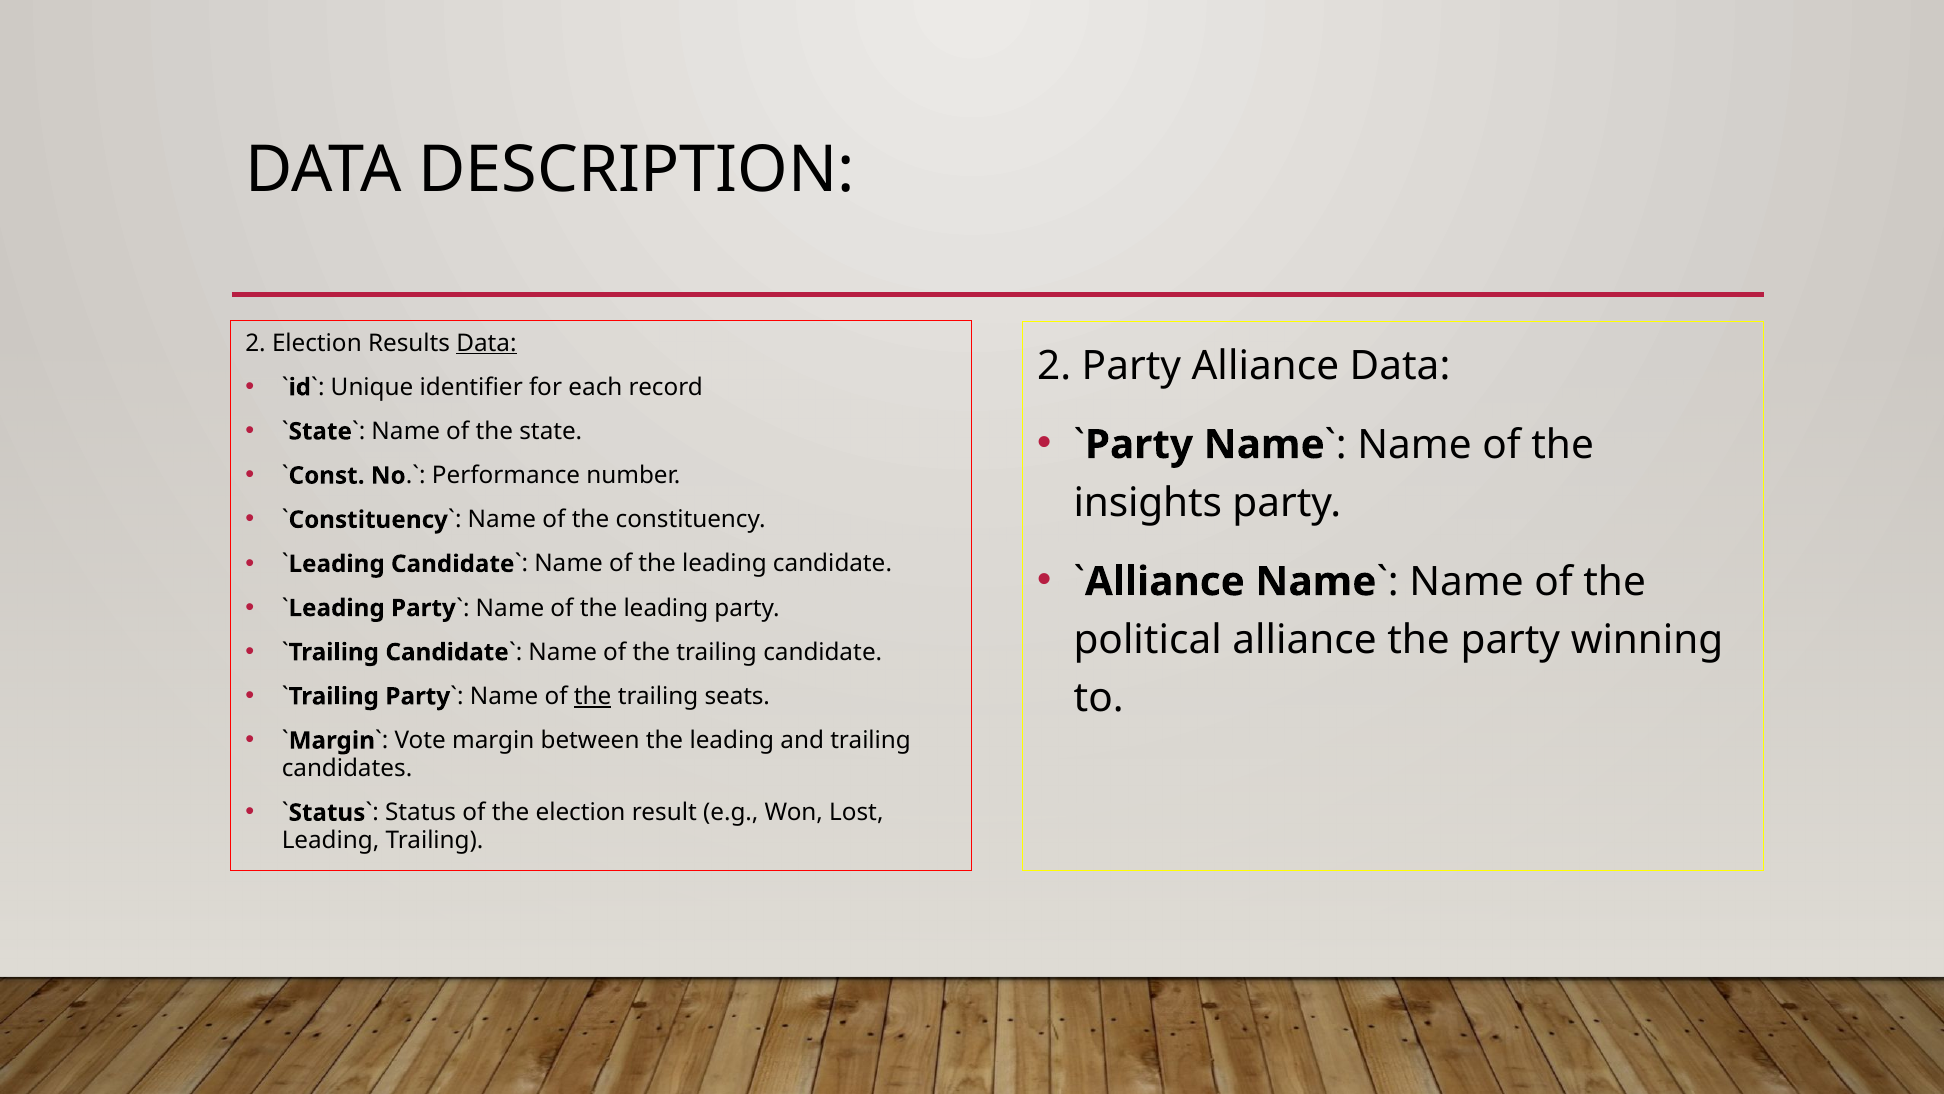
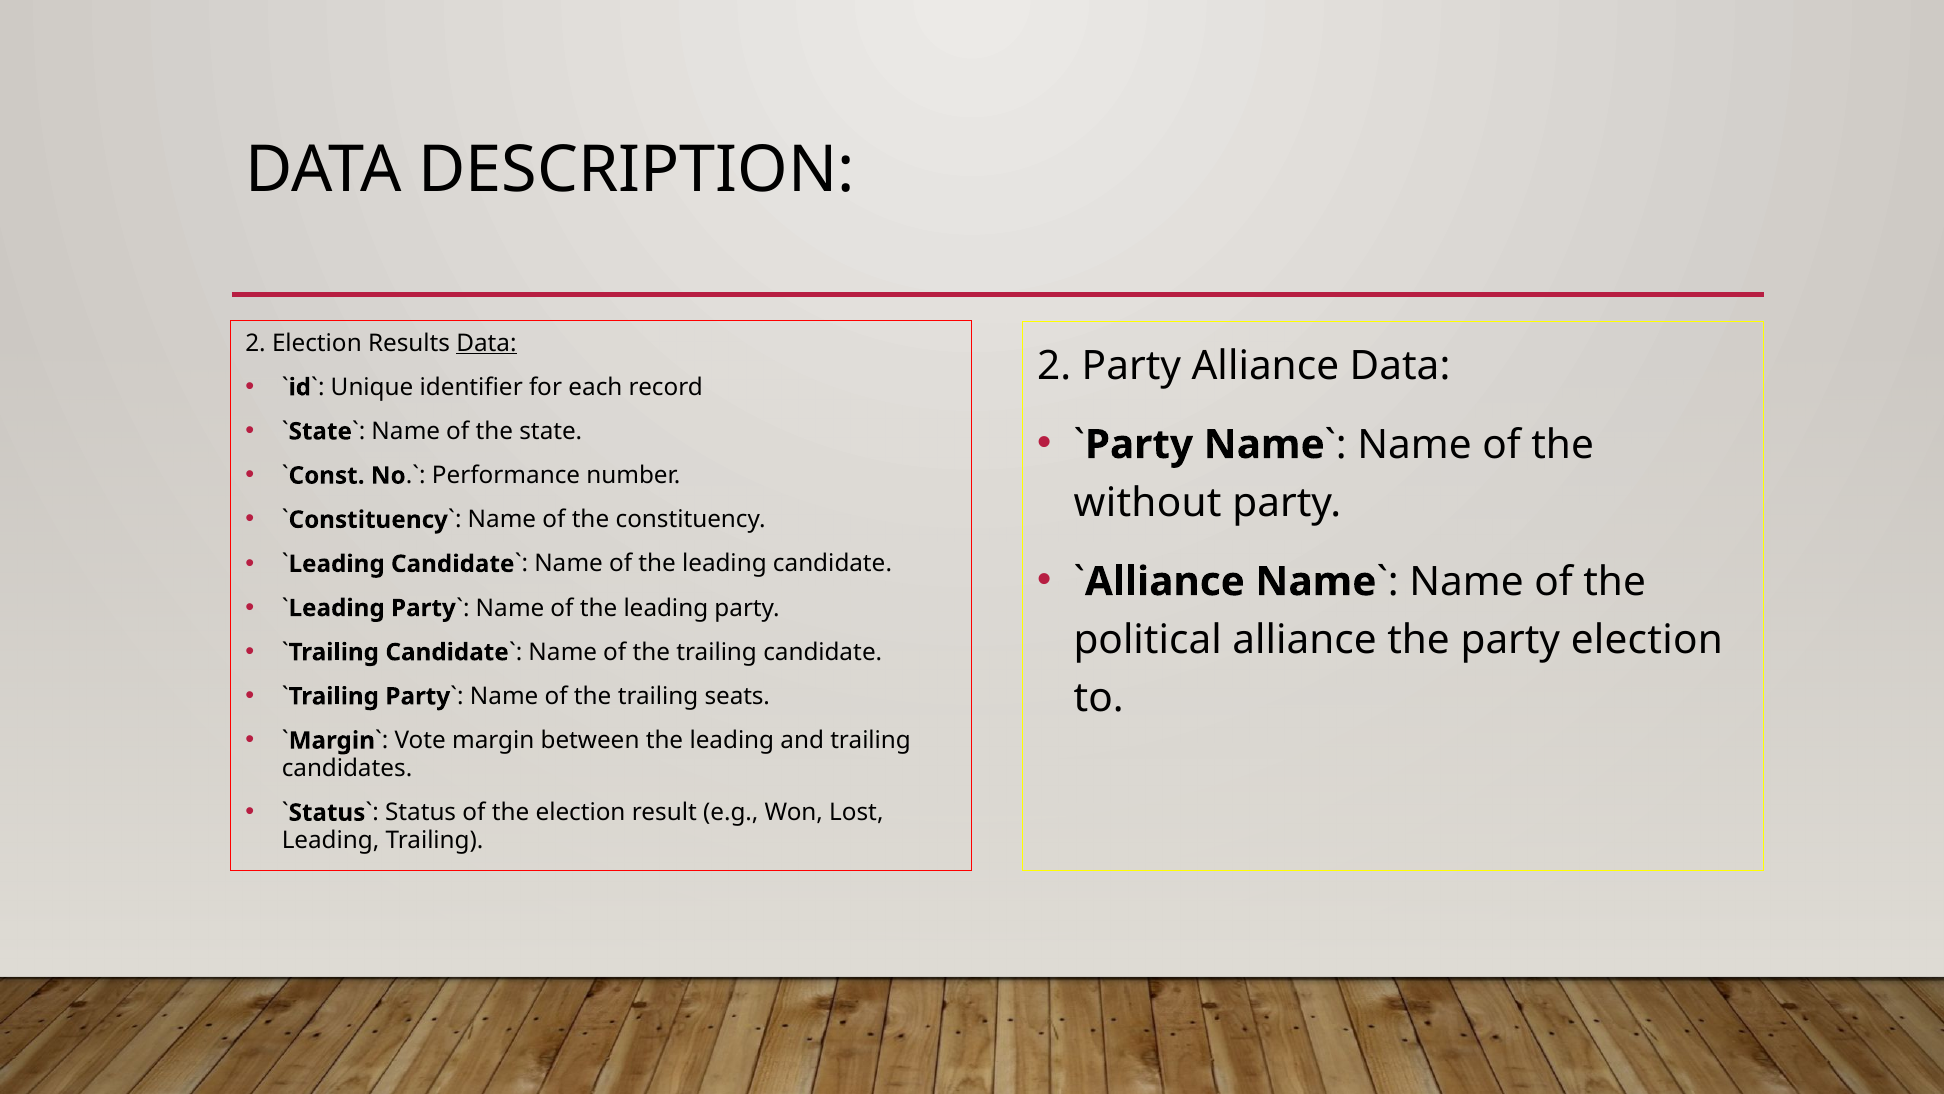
insights: insights -> without
party winning: winning -> election
the at (593, 696) underline: present -> none
